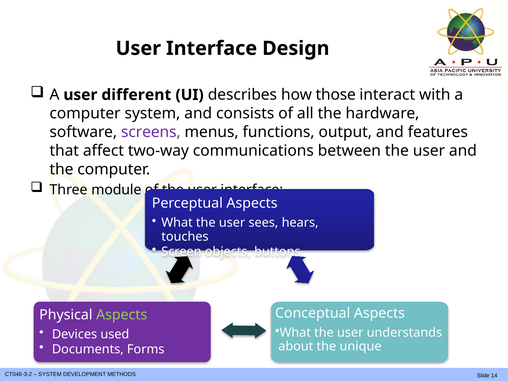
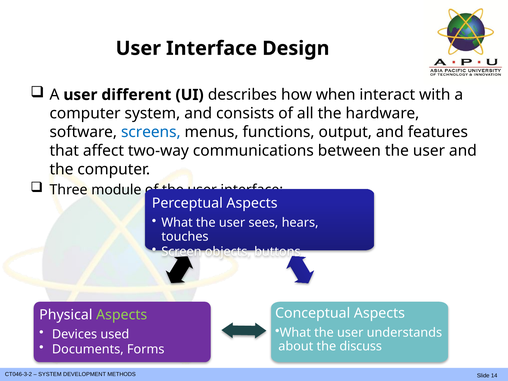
those: those -> when
screens colour: purple -> blue
unique: unique -> discuss
